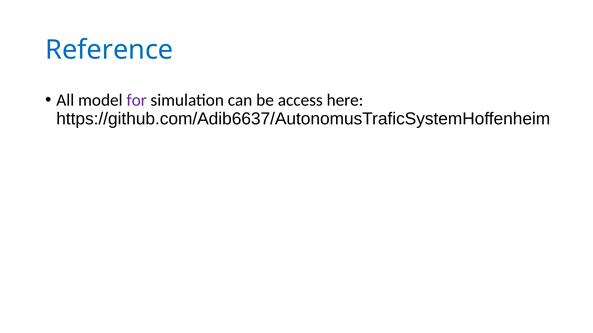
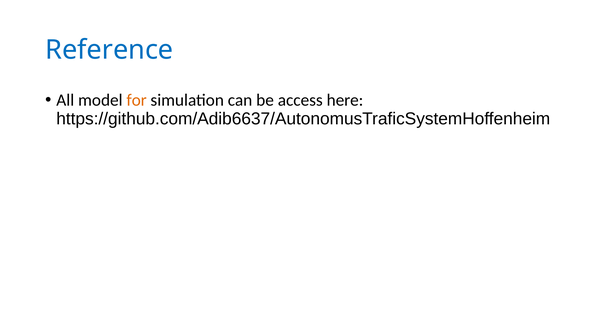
for colour: purple -> orange
